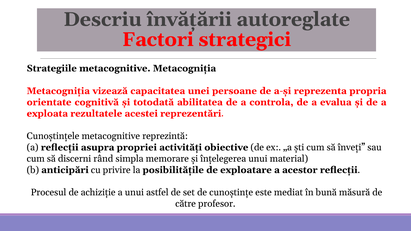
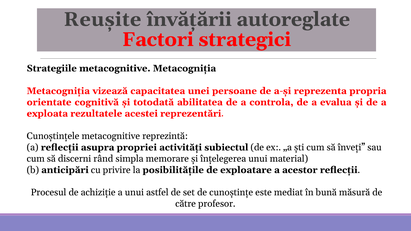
Descriu: Descriu -> Reuşite
obiective: obiective -> subiectul
